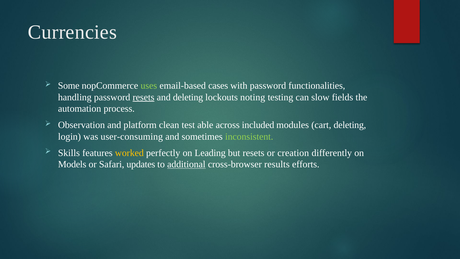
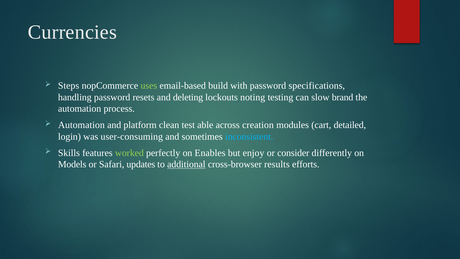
Some: Some -> Steps
cases: cases -> build
functionalities: functionalities -> specifications
resets at (143, 97) underline: present -> none
fields: fields -> brand
Observation at (81, 125): Observation -> Automation
included: included -> creation
cart deleting: deleting -> detailed
inconsistent colour: light green -> light blue
worked colour: yellow -> light green
Leading: Leading -> Enables
but resets: resets -> enjoy
creation: creation -> consider
